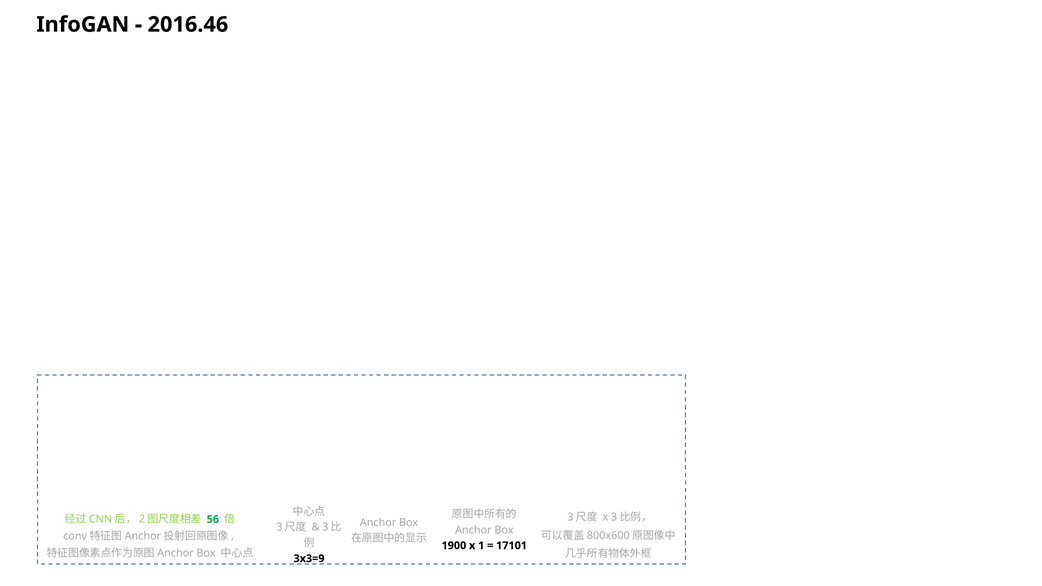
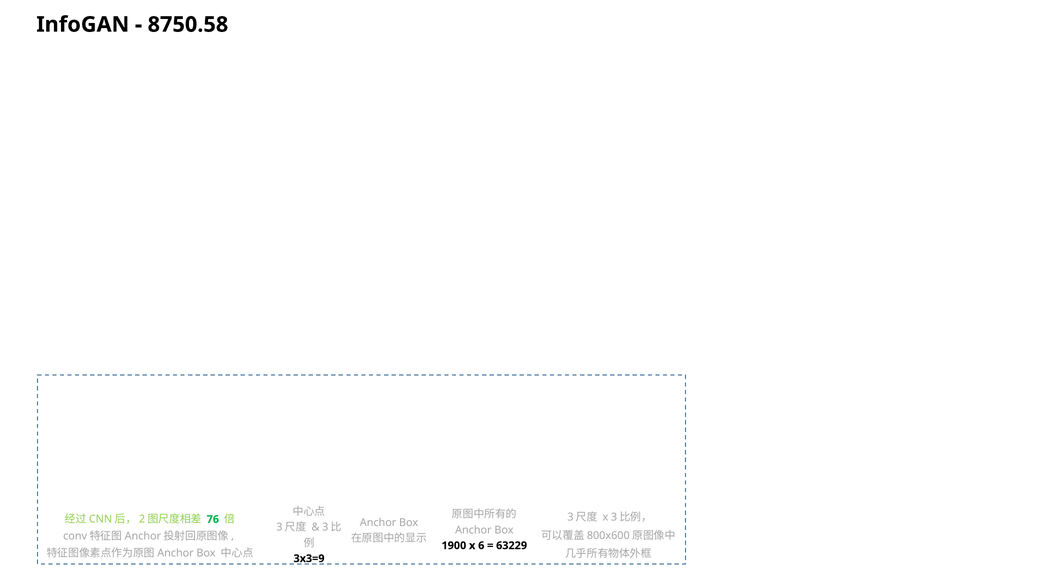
2016.46: 2016.46 -> 8750.58
56: 56 -> 76
1: 1 -> 6
17101: 17101 -> 63229
